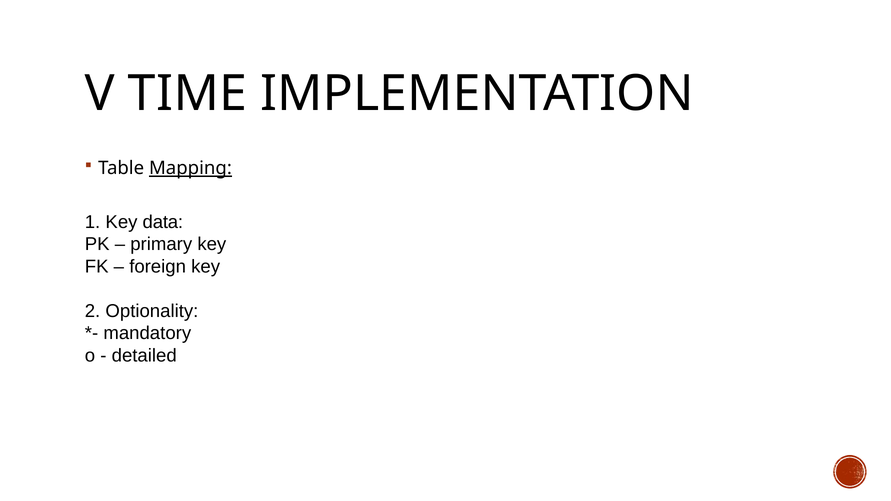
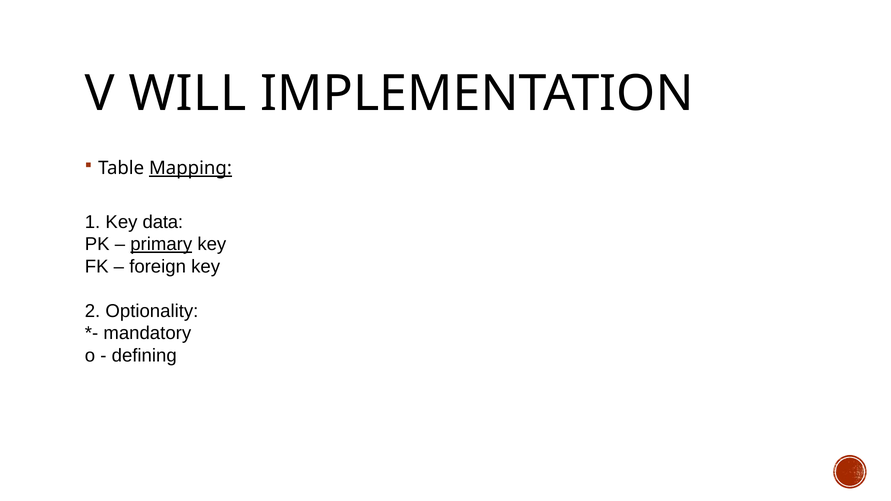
TIME: TIME -> WILL
primary underline: none -> present
detailed: detailed -> defining
